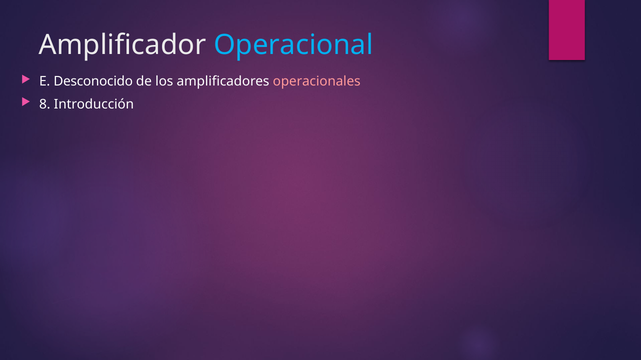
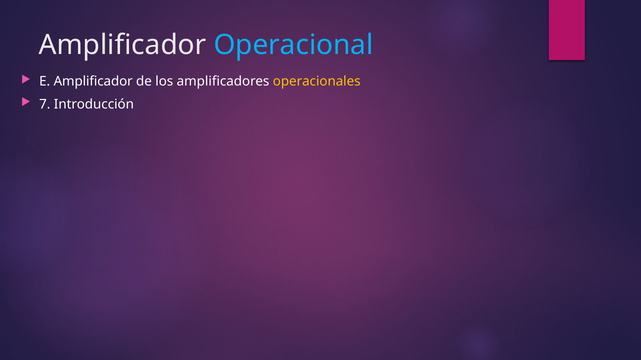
E Desconocido: Desconocido -> Amplificador
operacionales colour: pink -> yellow
8: 8 -> 7
